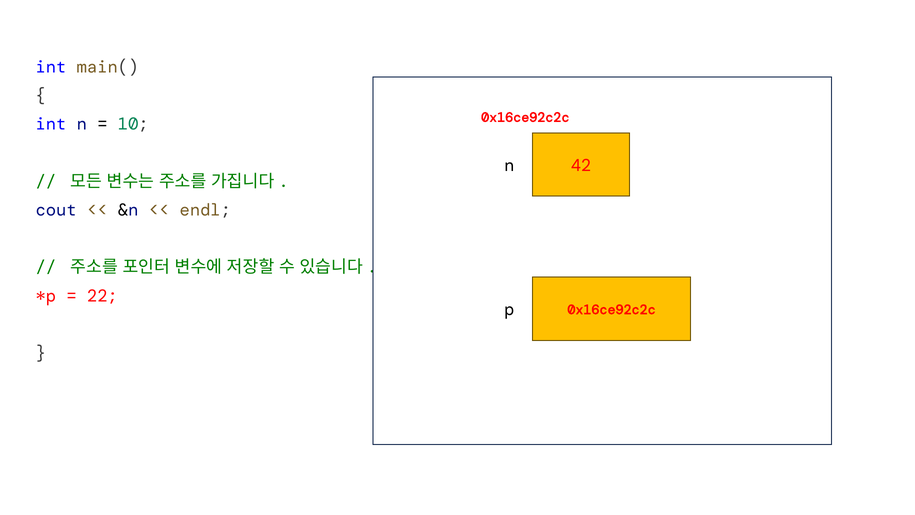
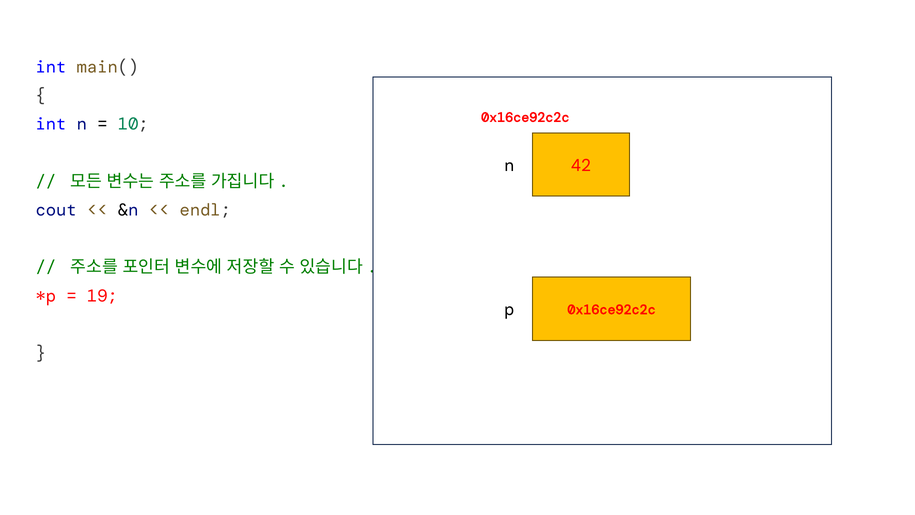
22: 22 -> 19
